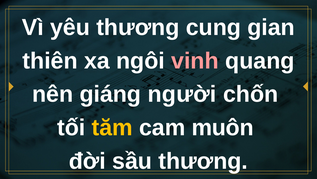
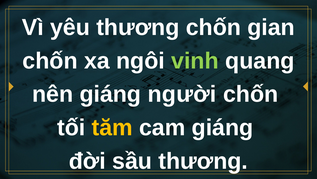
thương cung: cung -> chốn
thiên at (50, 61): thiên -> chốn
vinh colour: pink -> light green
cam muôn: muôn -> giáng
